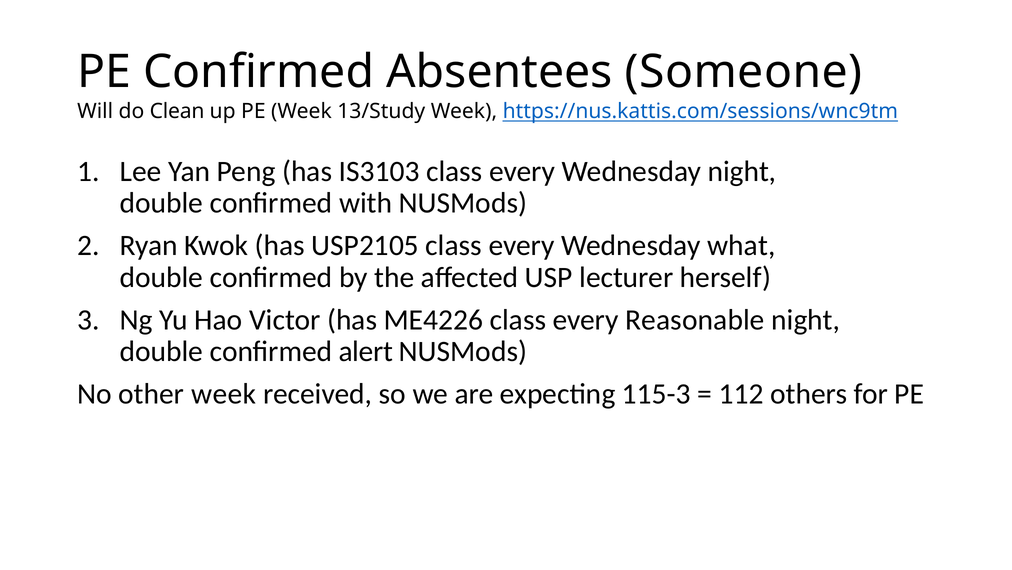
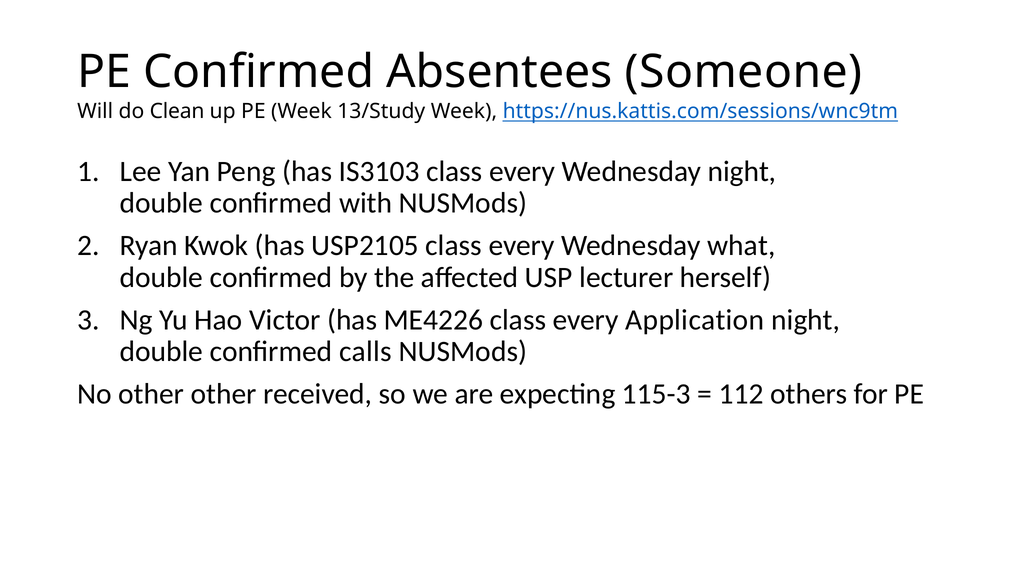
Reasonable: Reasonable -> Application
alert: alert -> calls
other week: week -> other
